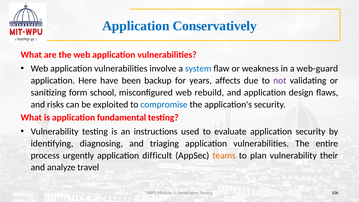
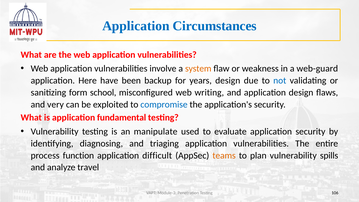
Conservatively: Conservatively -> Circumstances
system colour: blue -> orange
years affects: affects -> design
not colour: purple -> blue
rebuild: rebuild -> writing
risks: risks -> very
instructions: instructions -> manipulate
urgently: urgently -> function
their: their -> spills
